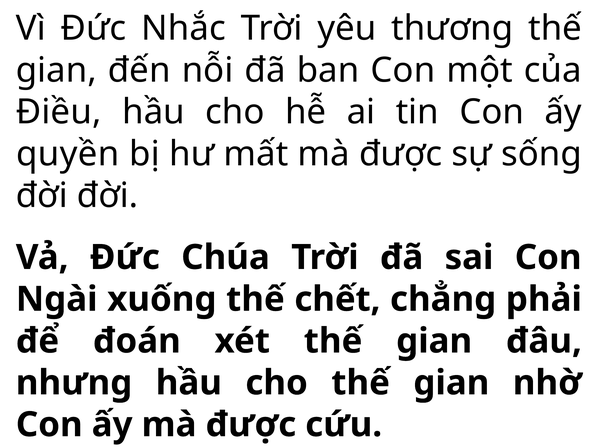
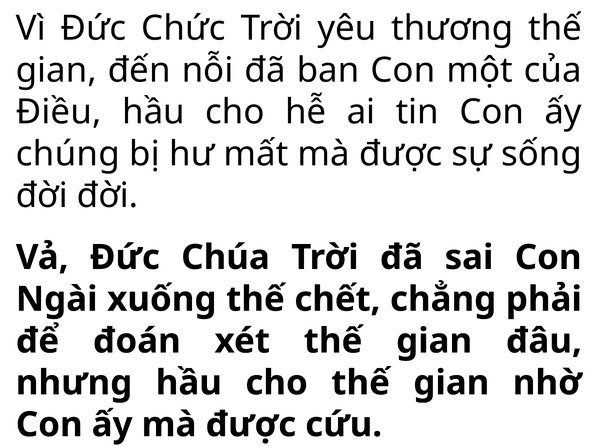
Nhắc: Nhắc -> Chức
quyền: quyền -> chúng
